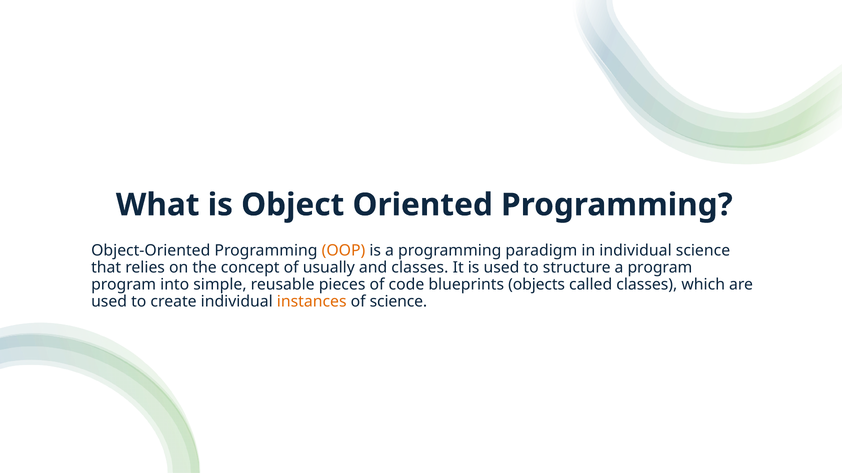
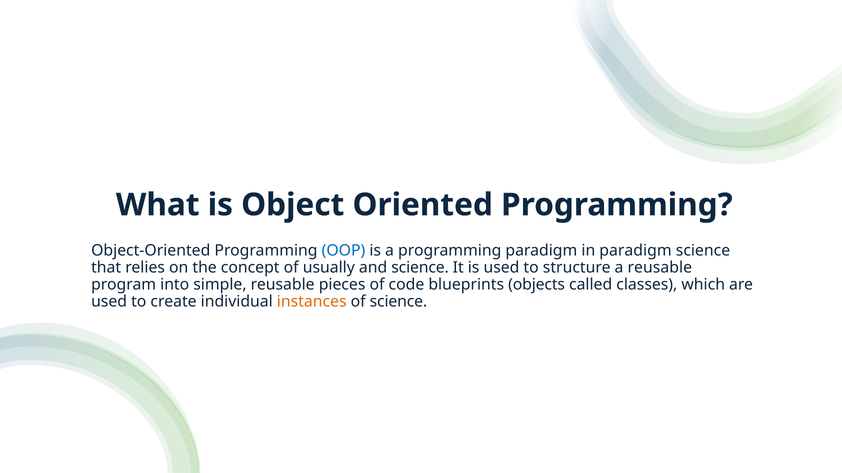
OOP colour: orange -> blue
in individual: individual -> paradigm
and classes: classes -> science
a program: program -> reusable
